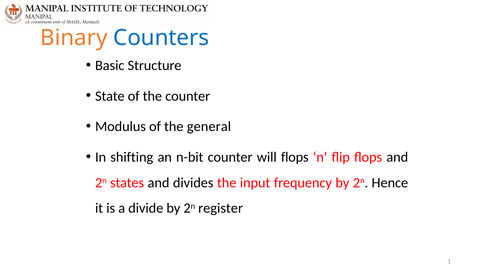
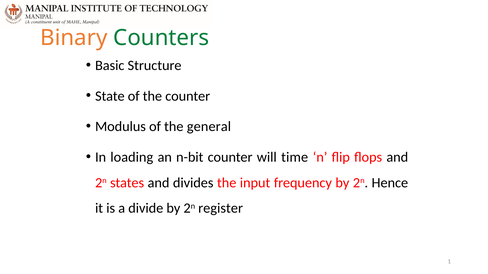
Counters colour: blue -> green
shifting: shifting -> loading
will flops: flops -> time
